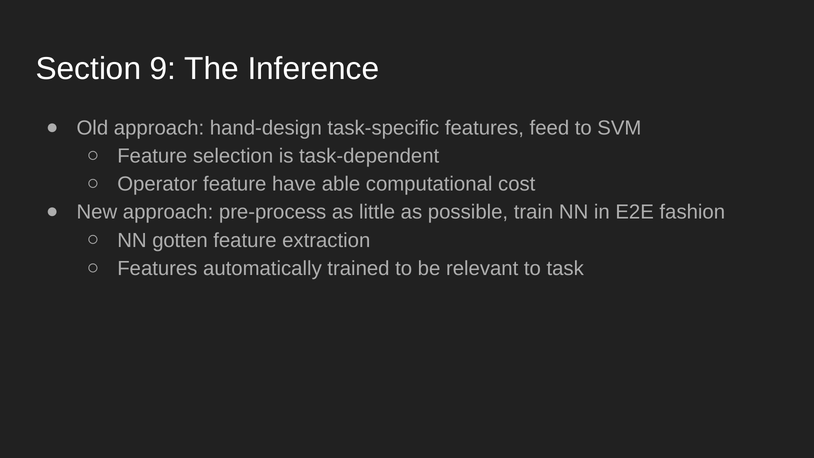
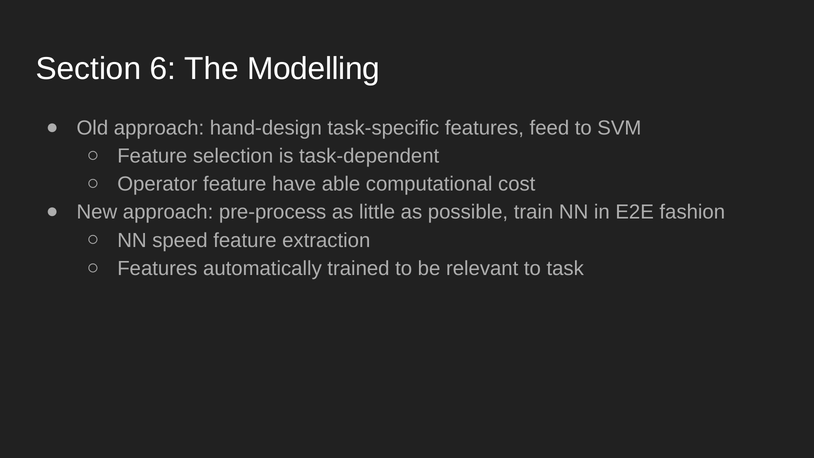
9: 9 -> 6
Inference: Inference -> Modelling
gotten: gotten -> speed
